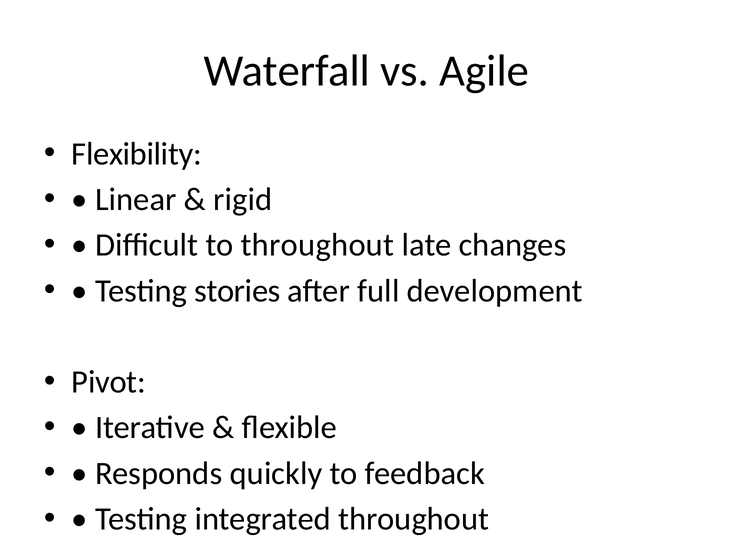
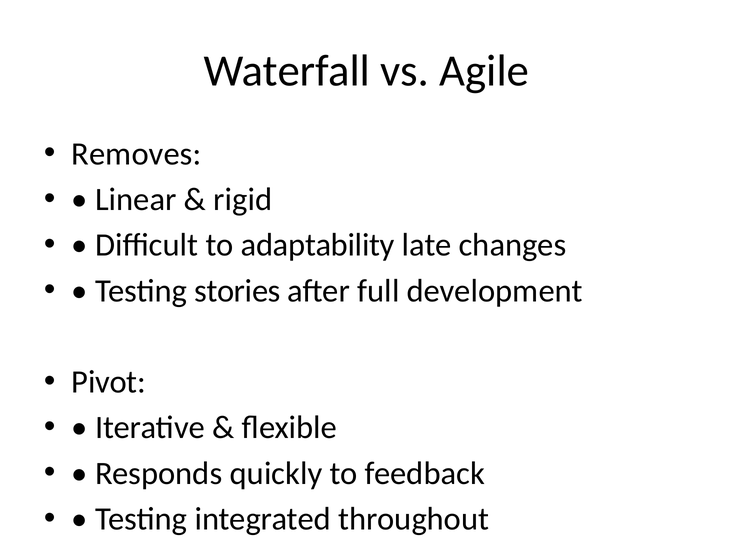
Flexibility: Flexibility -> Removes
to throughout: throughout -> adaptability
